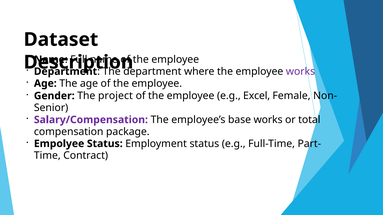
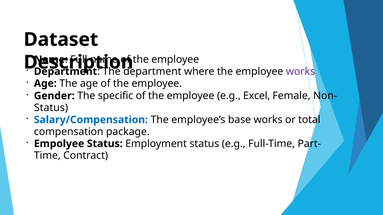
project: project -> specific
Senior at (51, 108): Senior -> Status
Salary/Compensation colour: purple -> blue
